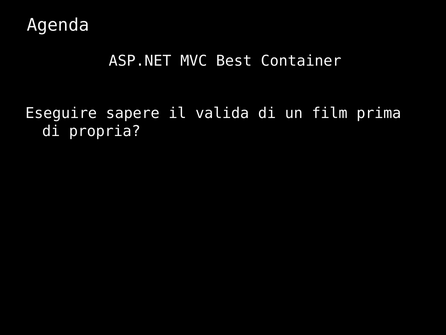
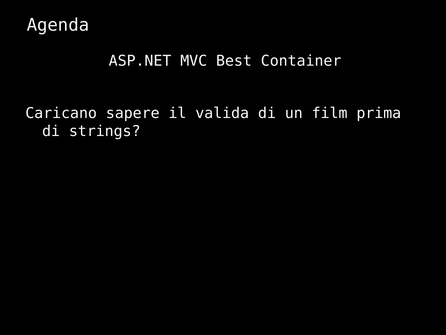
Eseguire: Eseguire -> Caricano
propria: propria -> strings
